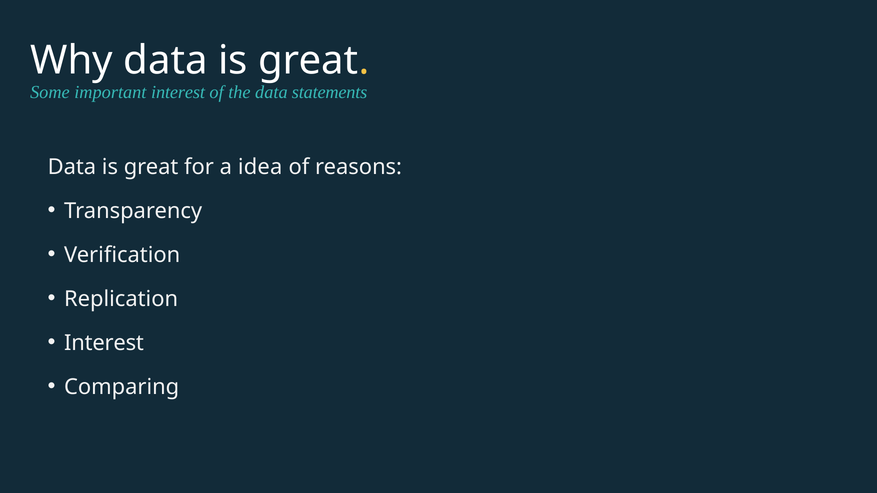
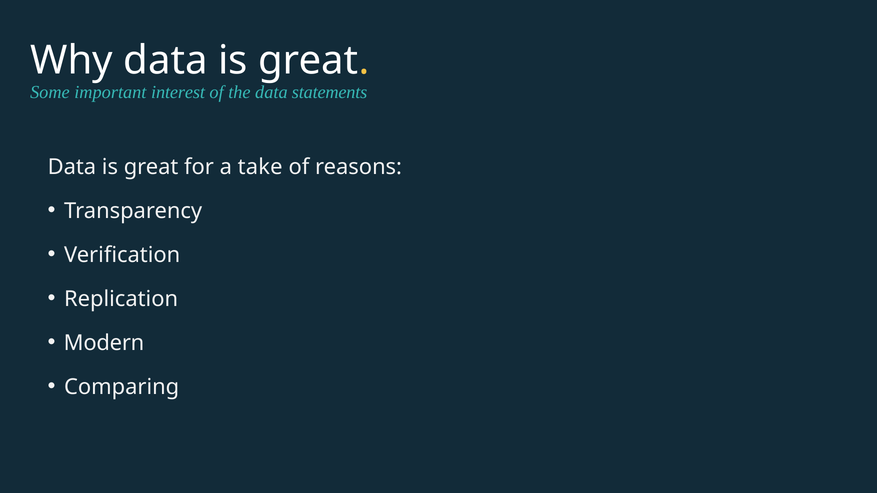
idea: idea -> take
Interest at (104, 343): Interest -> Modern
